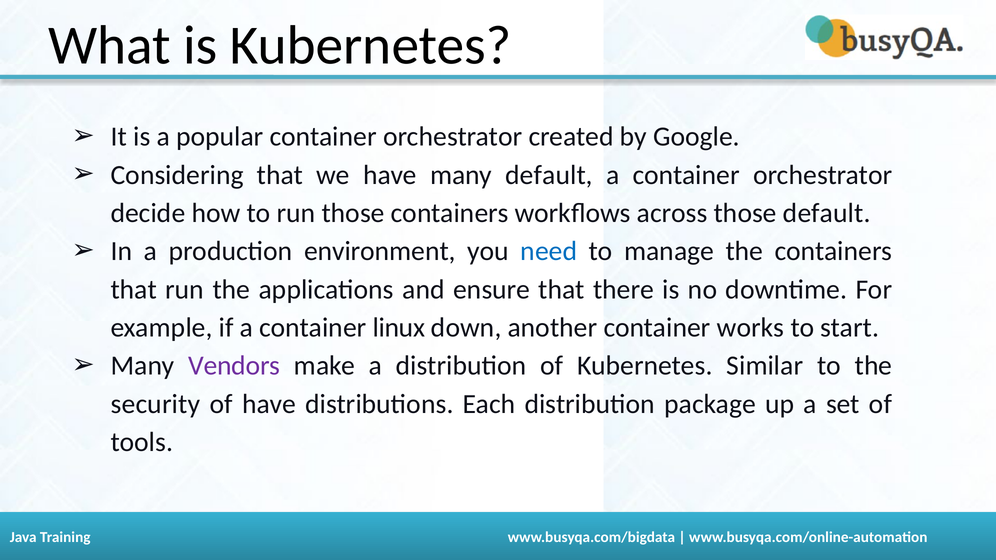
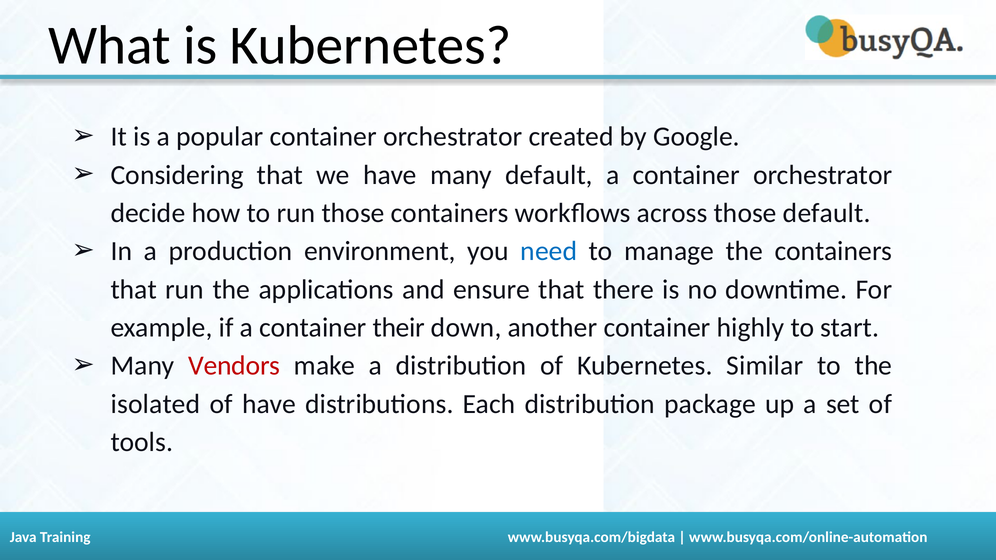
linux: linux -> their
works: works -> highly
Vendors colour: purple -> red
security: security -> isolated
